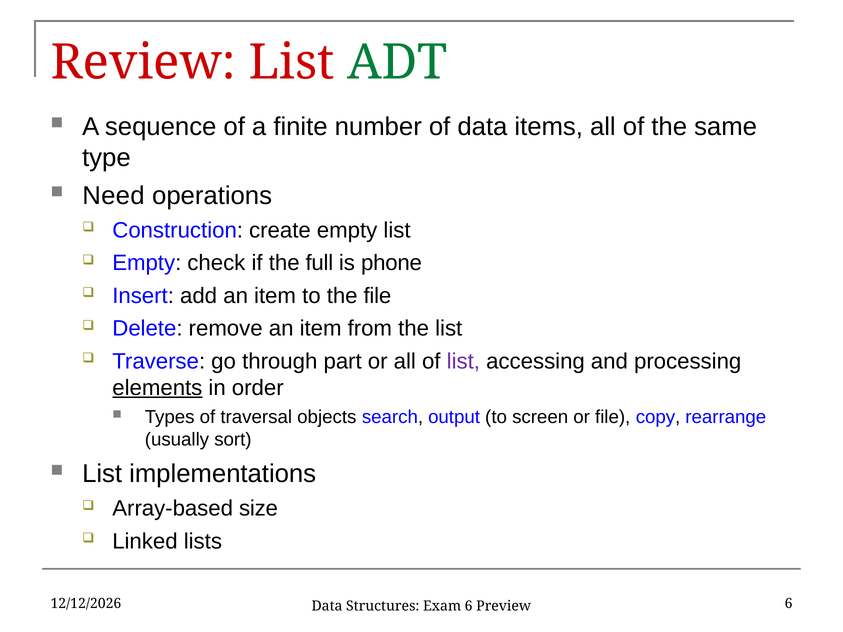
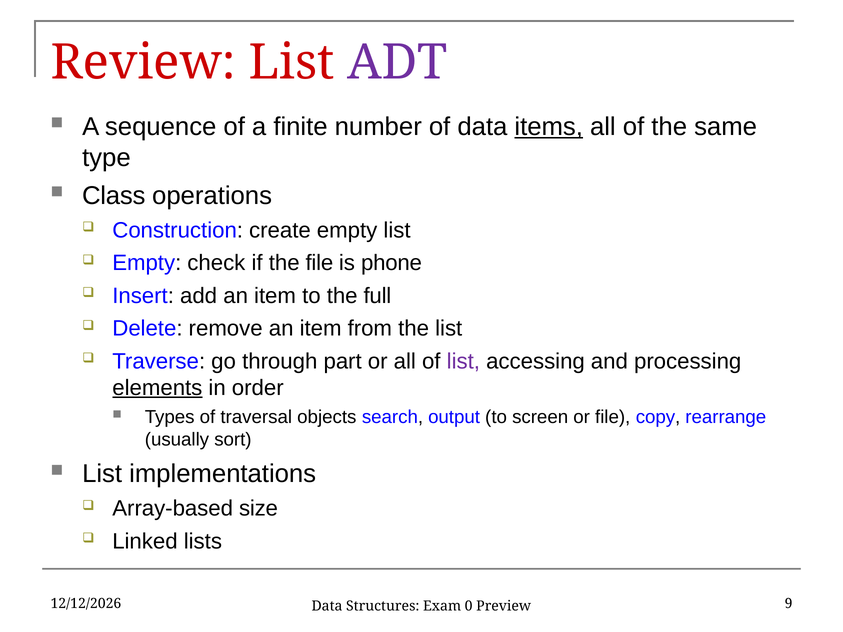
ADT colour: green -> purple
items underline: none -> present
Need: Need -> Class
the full: full -> file
the file: file -> full
6 at (789, 604): 6 -> 9
Exam 6: 6 -> 0
